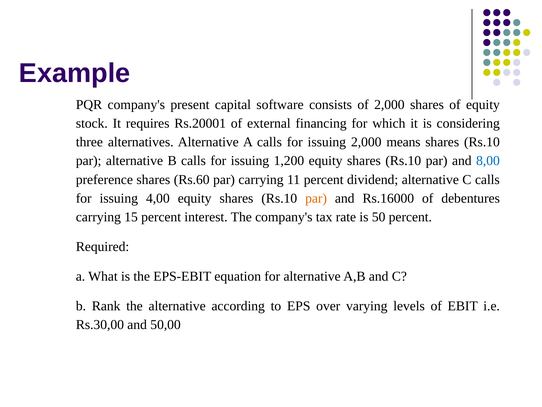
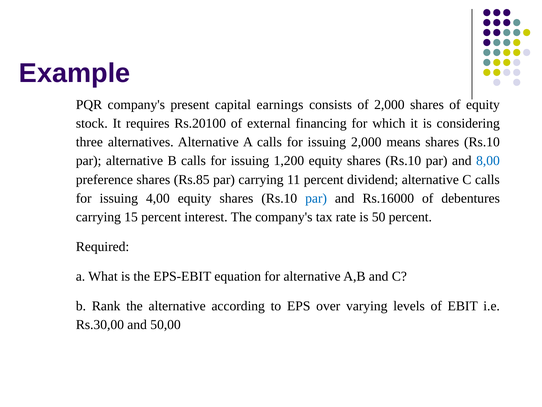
software: software -> earnings
Rs.20001: Rs.20001 -> Rs.20100
Rs.60: Rs.60 -> Rs.85
par at (316, 198) colour: orange -> blue
